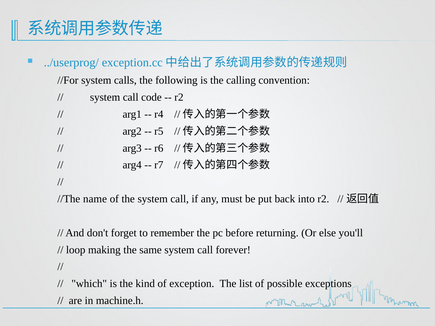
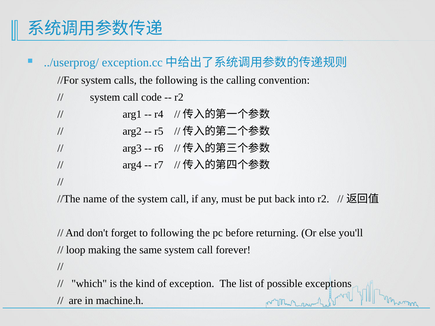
to remember: remember -> following
